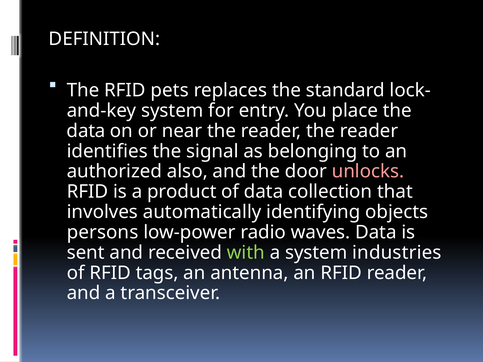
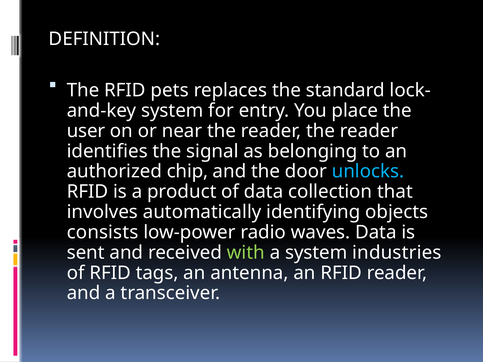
data at (86, 131): data -> user
also: also -> chip
unlocks colour: pink -> light blue
persons: persons -> consists
